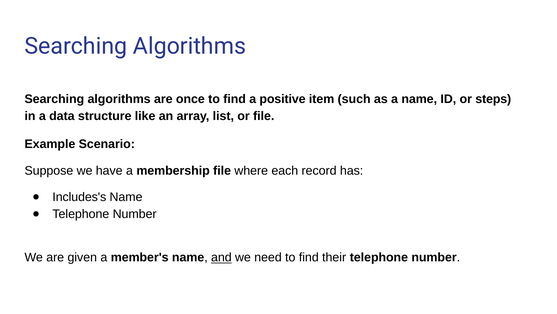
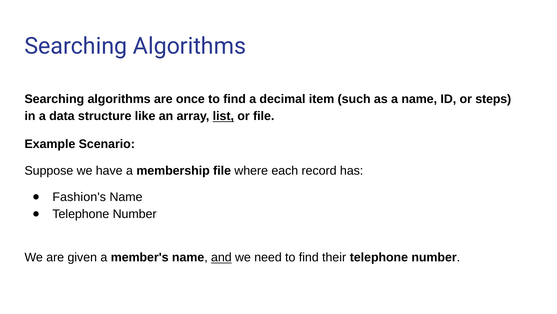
positive: positive -> decimal
list underline: none -> present
Includes's: Includes's -> Fashion's
